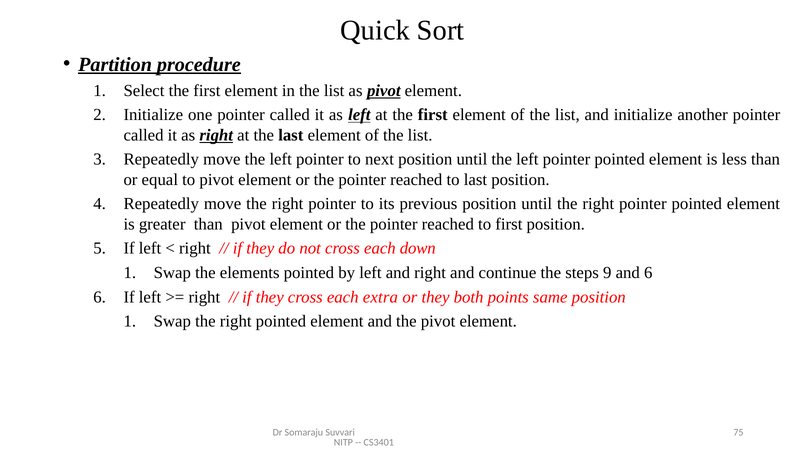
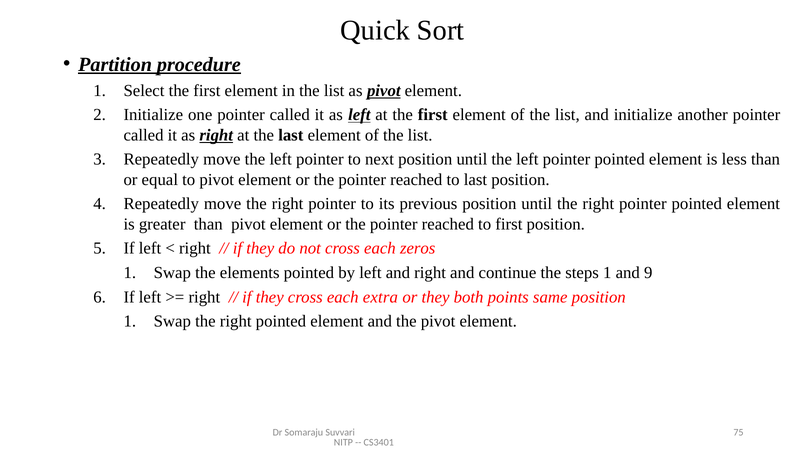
down: down -> zeros
steps 9: 9 -> 1
and 6: 6 -> 9
